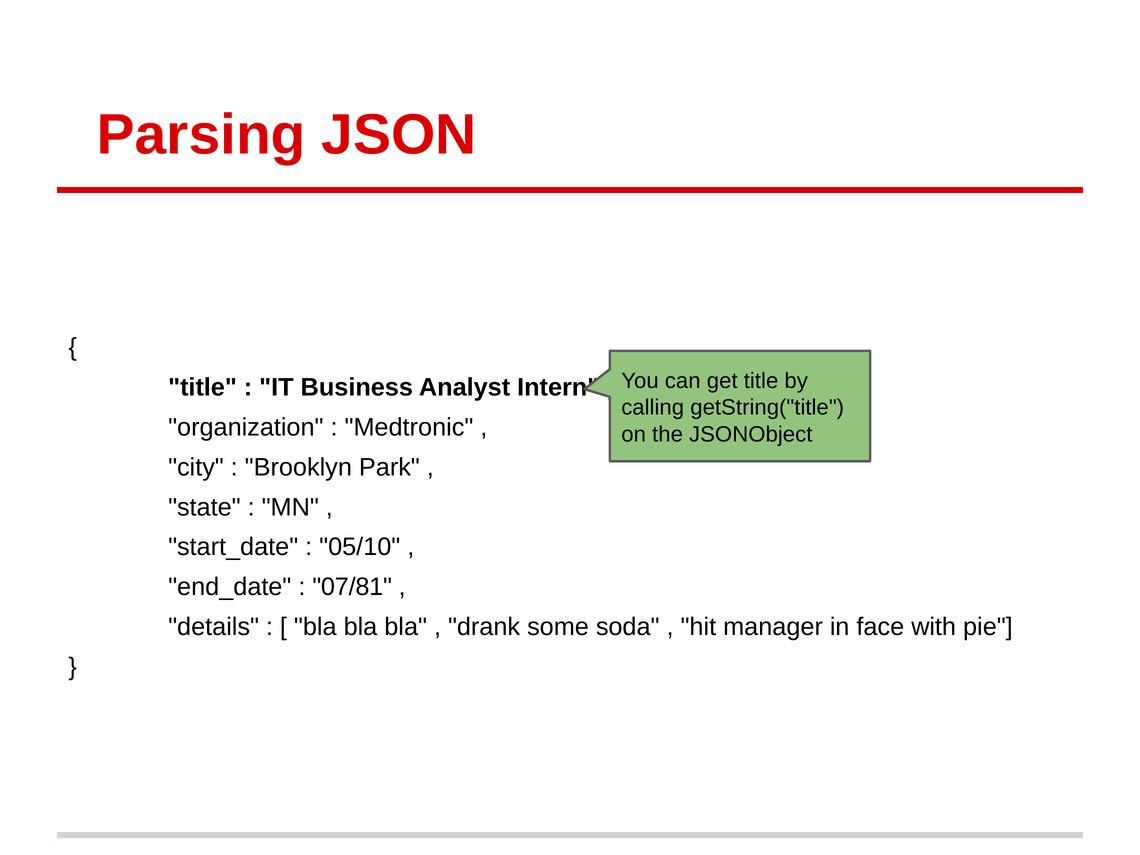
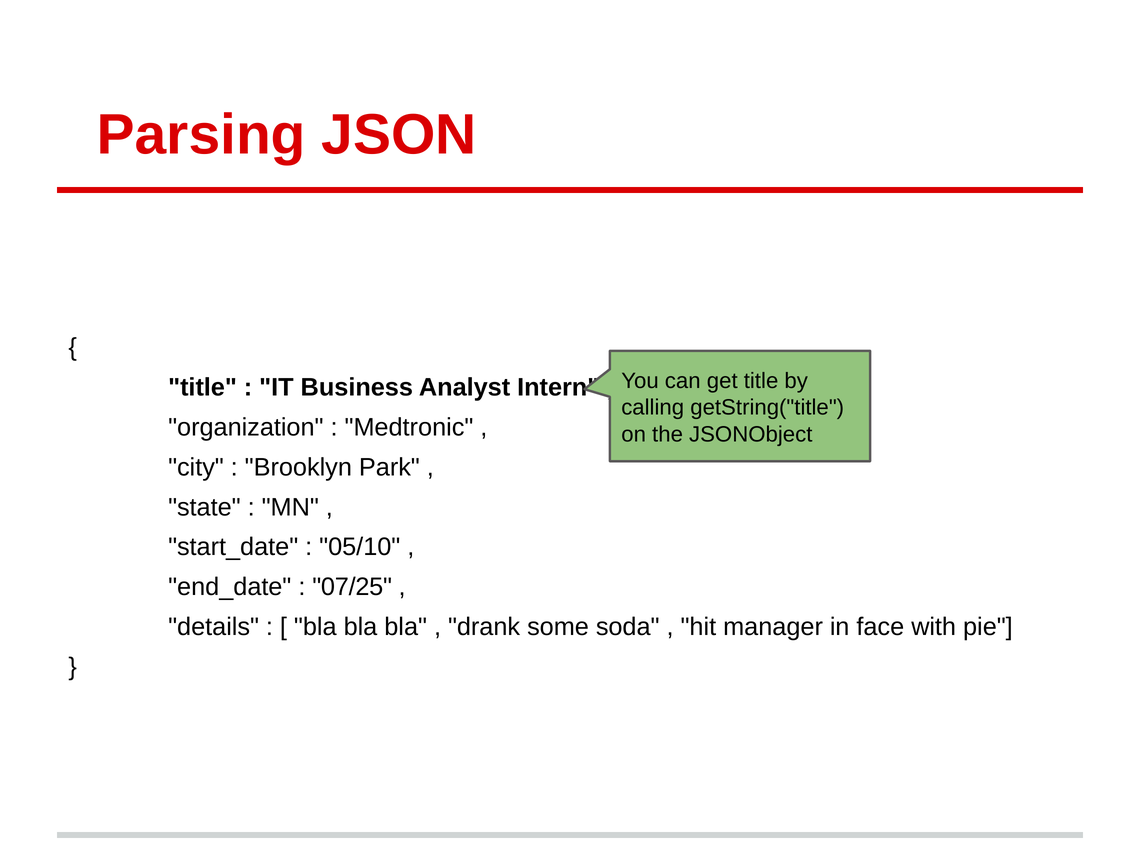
07/81: 07/81 -> 07/25
